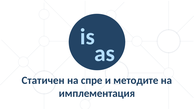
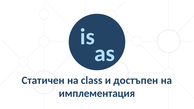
спре: спре -> class
методите: методите -> достъпен
